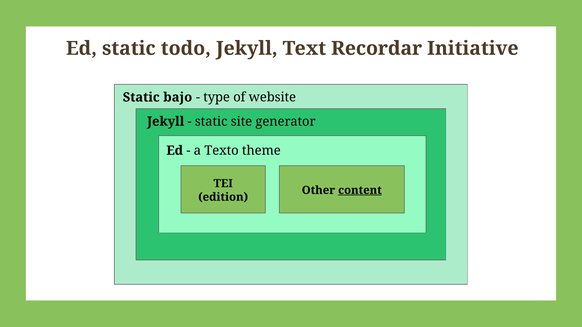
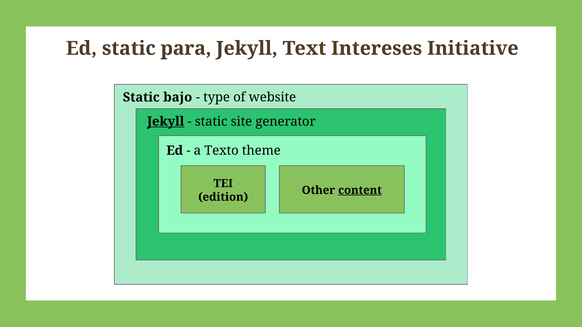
todo: todo -> para
Recordar: Recordar -> Intereses
Jekyll at (166, 122) underline: none -> present
